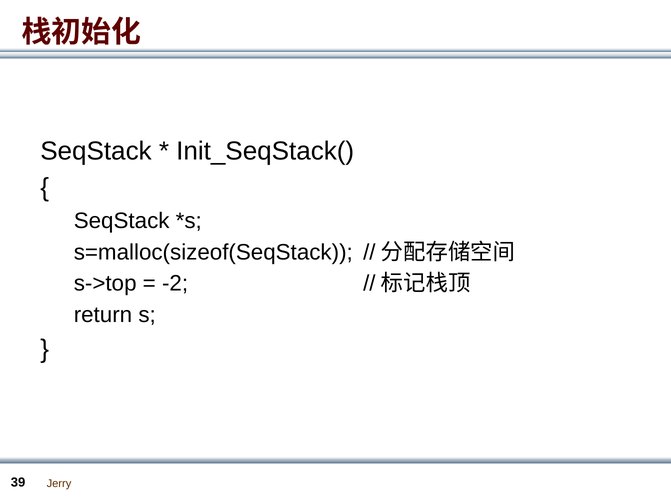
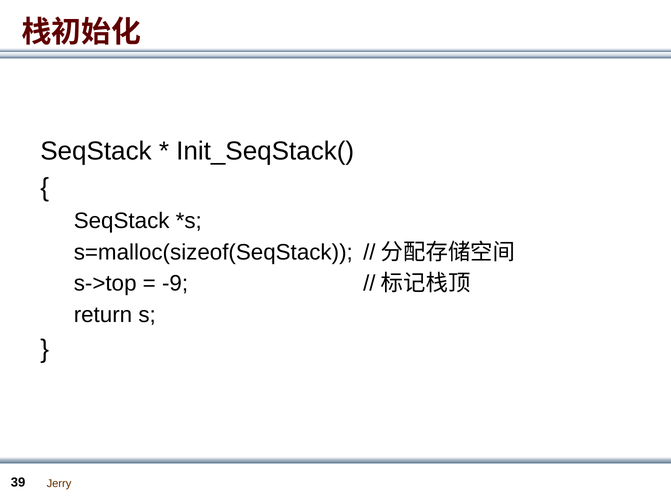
-2: -2 -> -9
